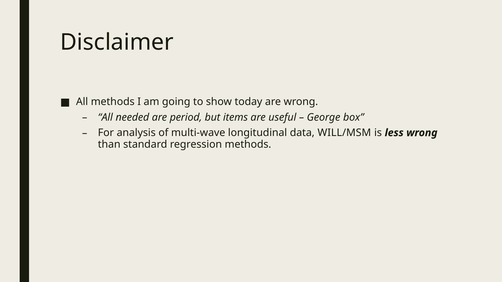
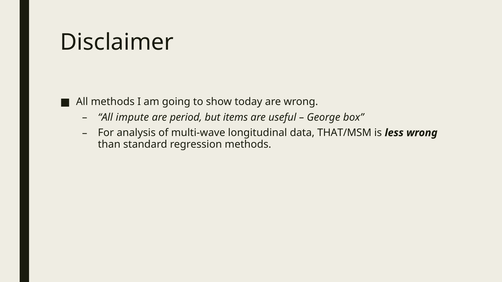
needed: needed -> impute
WILL/MSM: WILL/MSM -> THAT/MSM
